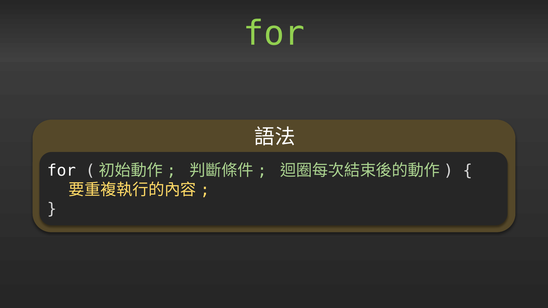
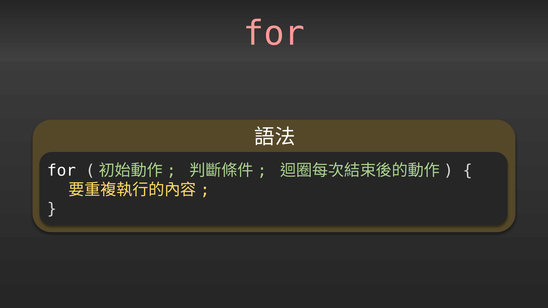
for at (274, 33) colour: light green -> pink
